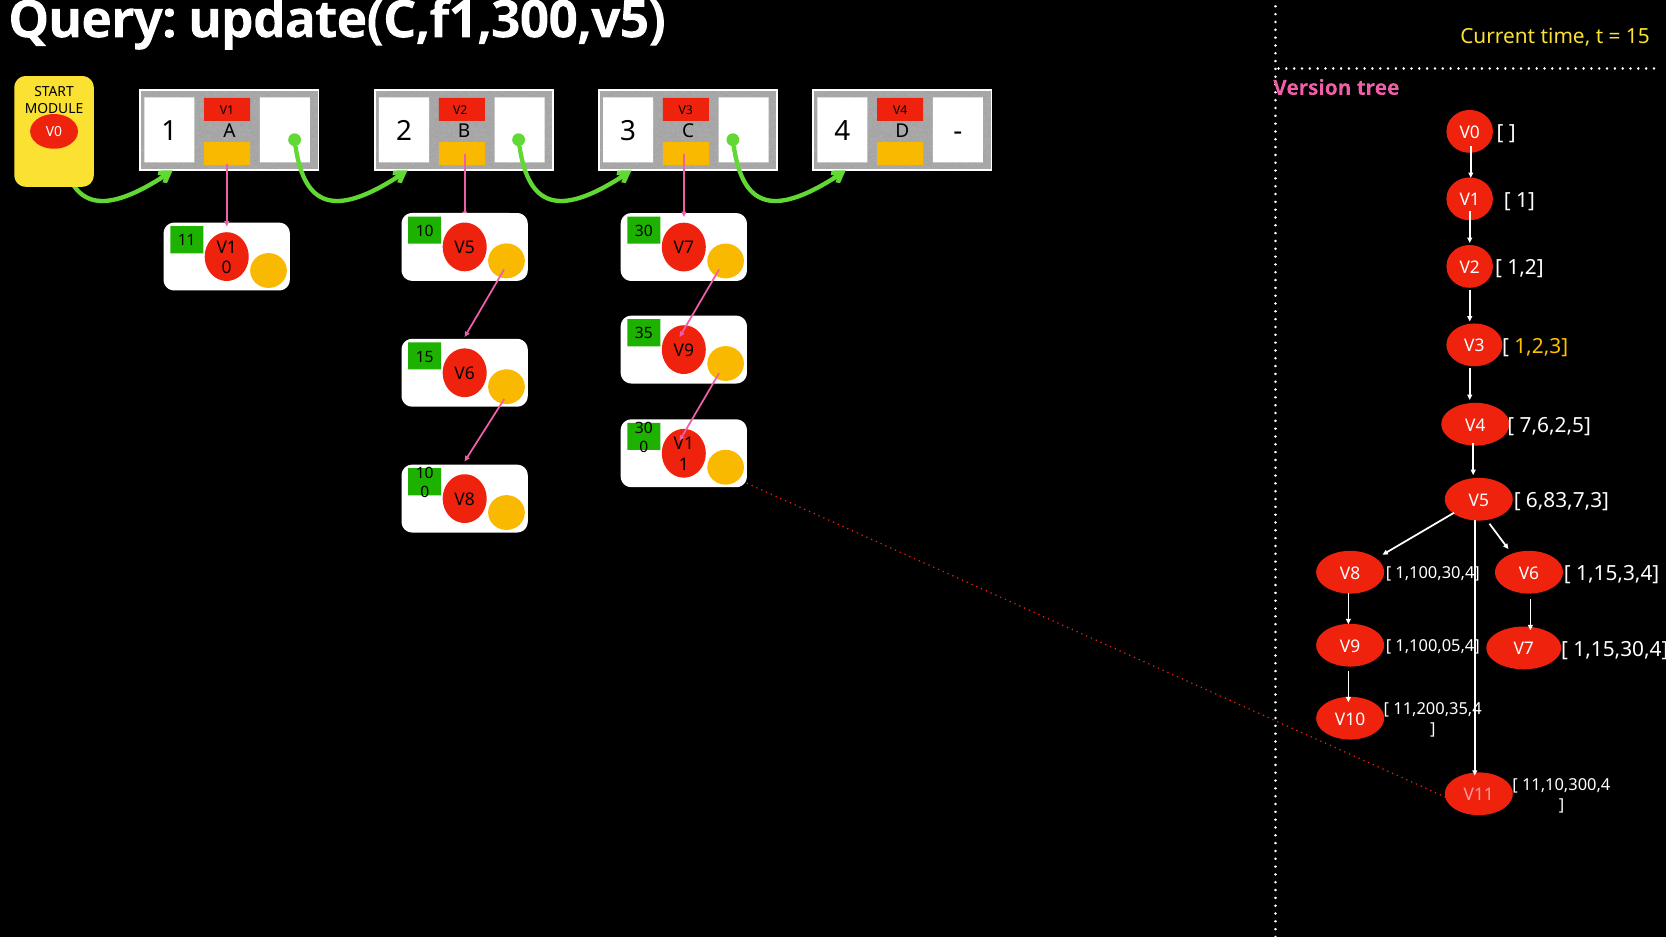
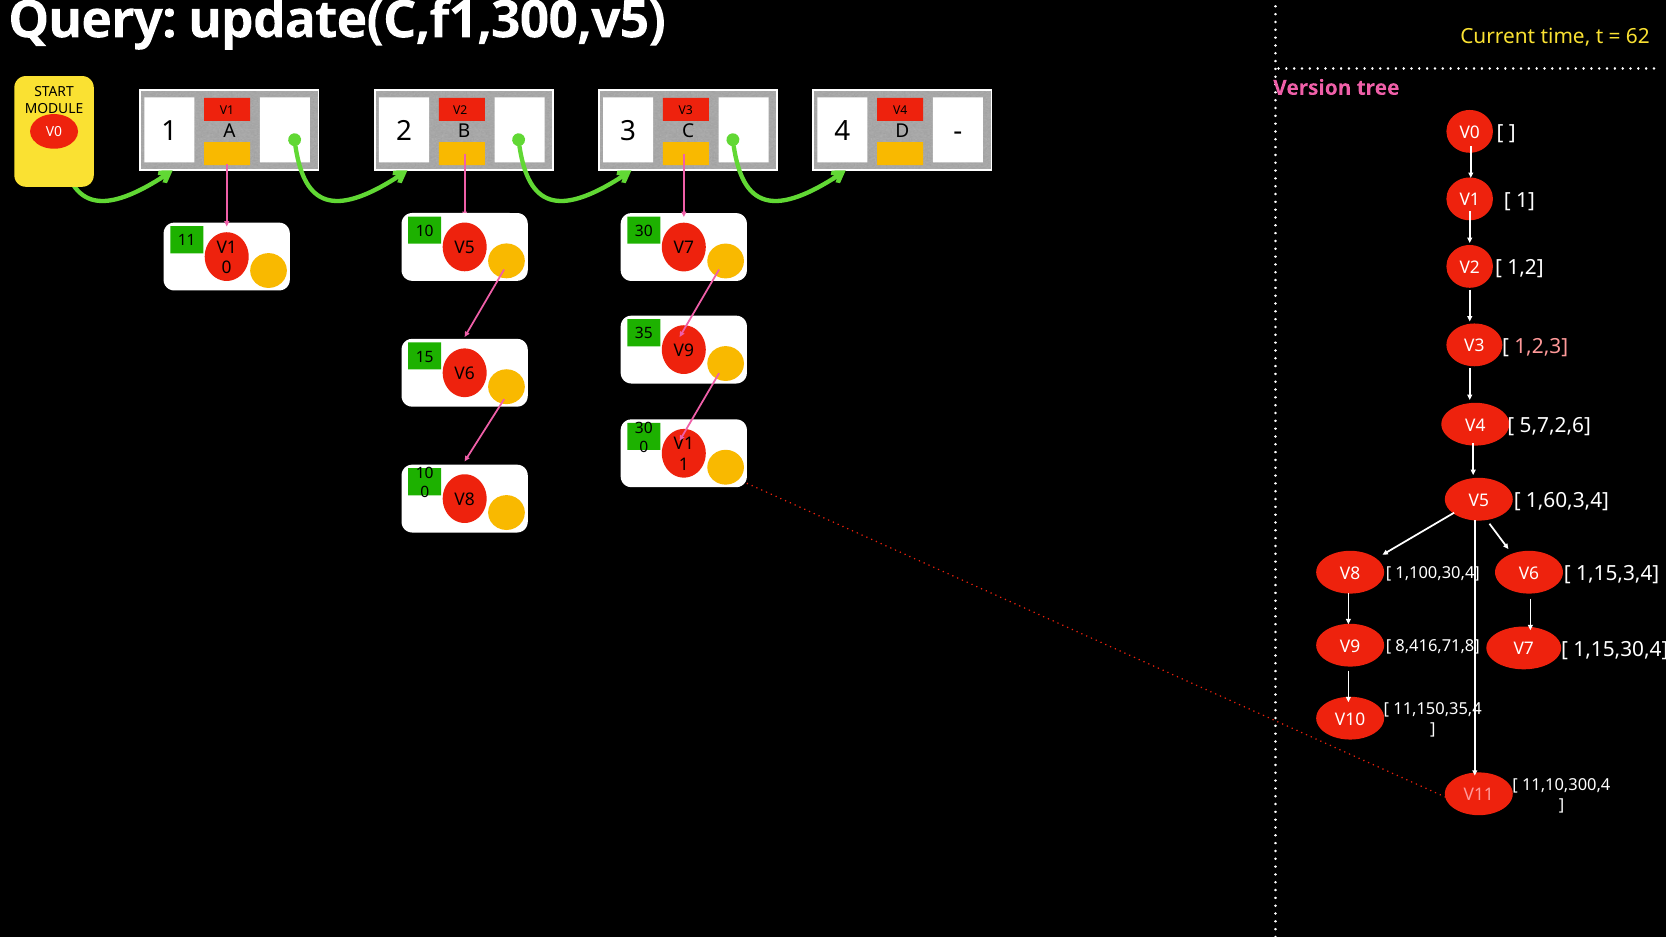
15 at (1638, 36): 15 -> 62
1,2,3 colour: yellow -> pink
7,6,2,5: 7,6,2,5 -> 5,7,2,6
6,83,7,3: 6,83,7,3 -> 1,60,3,4
1,100,05,4: 1,100,05,4 -> 8,416,71,8
11,200,35,4: 11,200,35,4 -> 11,150,35,4
